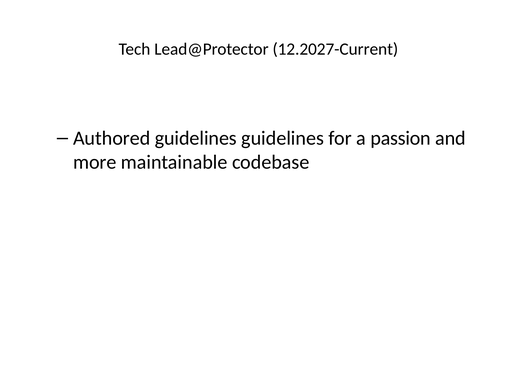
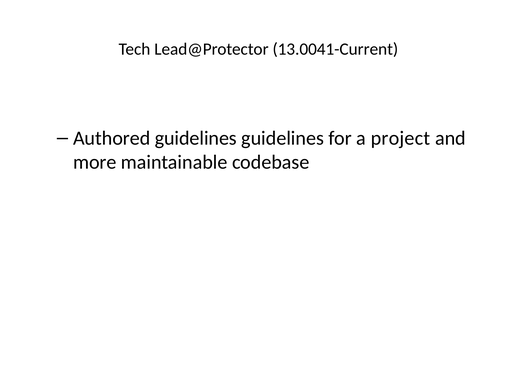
12.2027-Current: 12.2027-Current -> 13.0041-Current
passion: passion -> project
